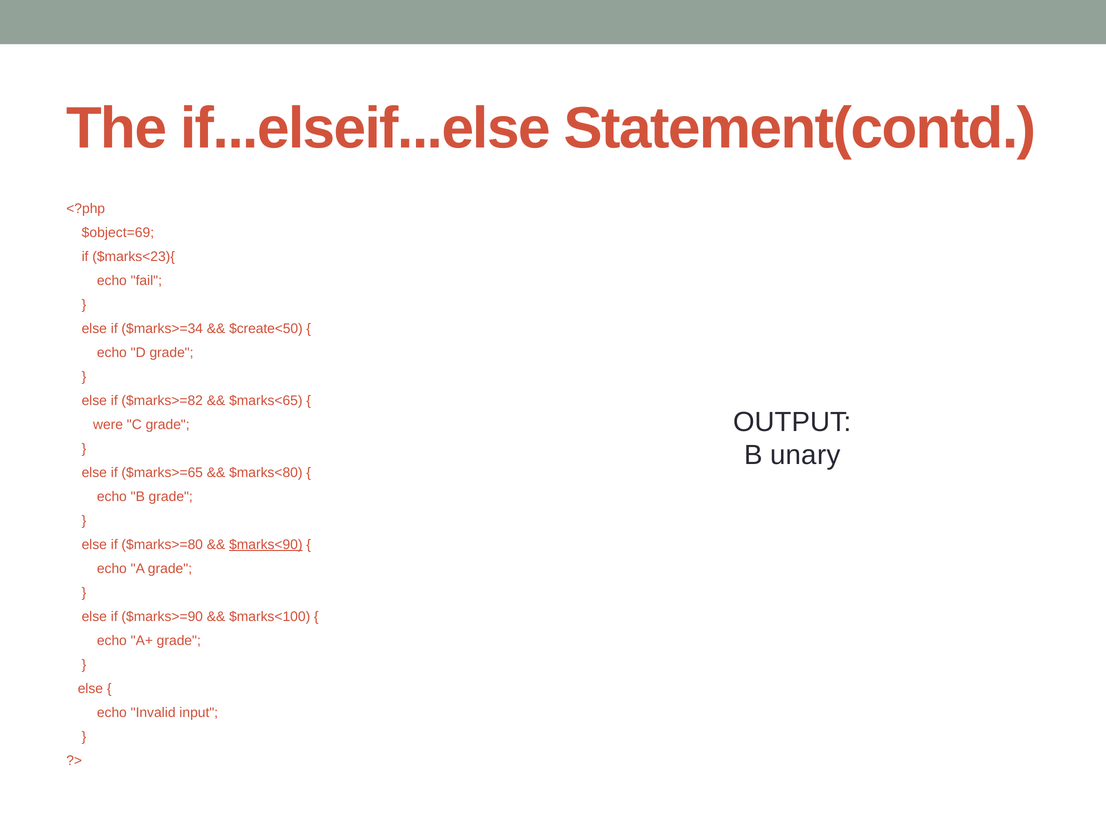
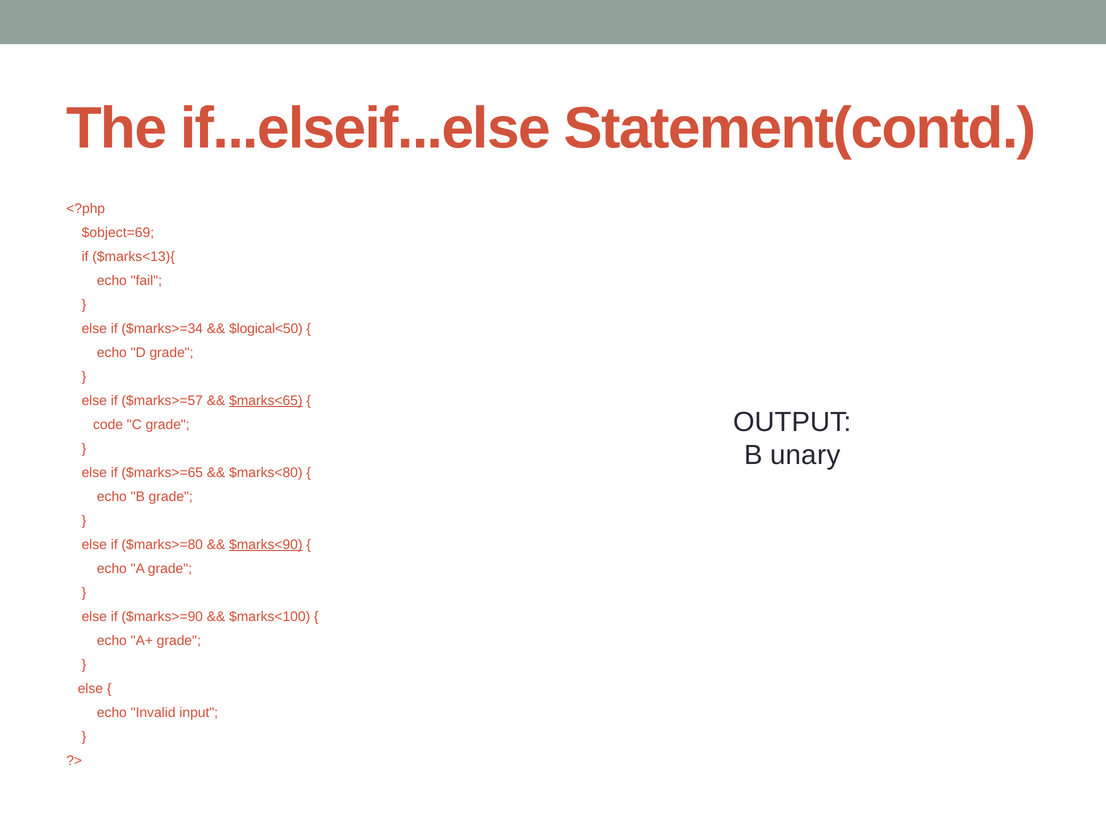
$marks<23){: $marks<23){ -> $marks<13){
$create<50: $create<50 -> $logical<50
$marks>=82: $marks>=82 -> $marks>=57
$marks<65 underline: none -> present
were: were -> code
